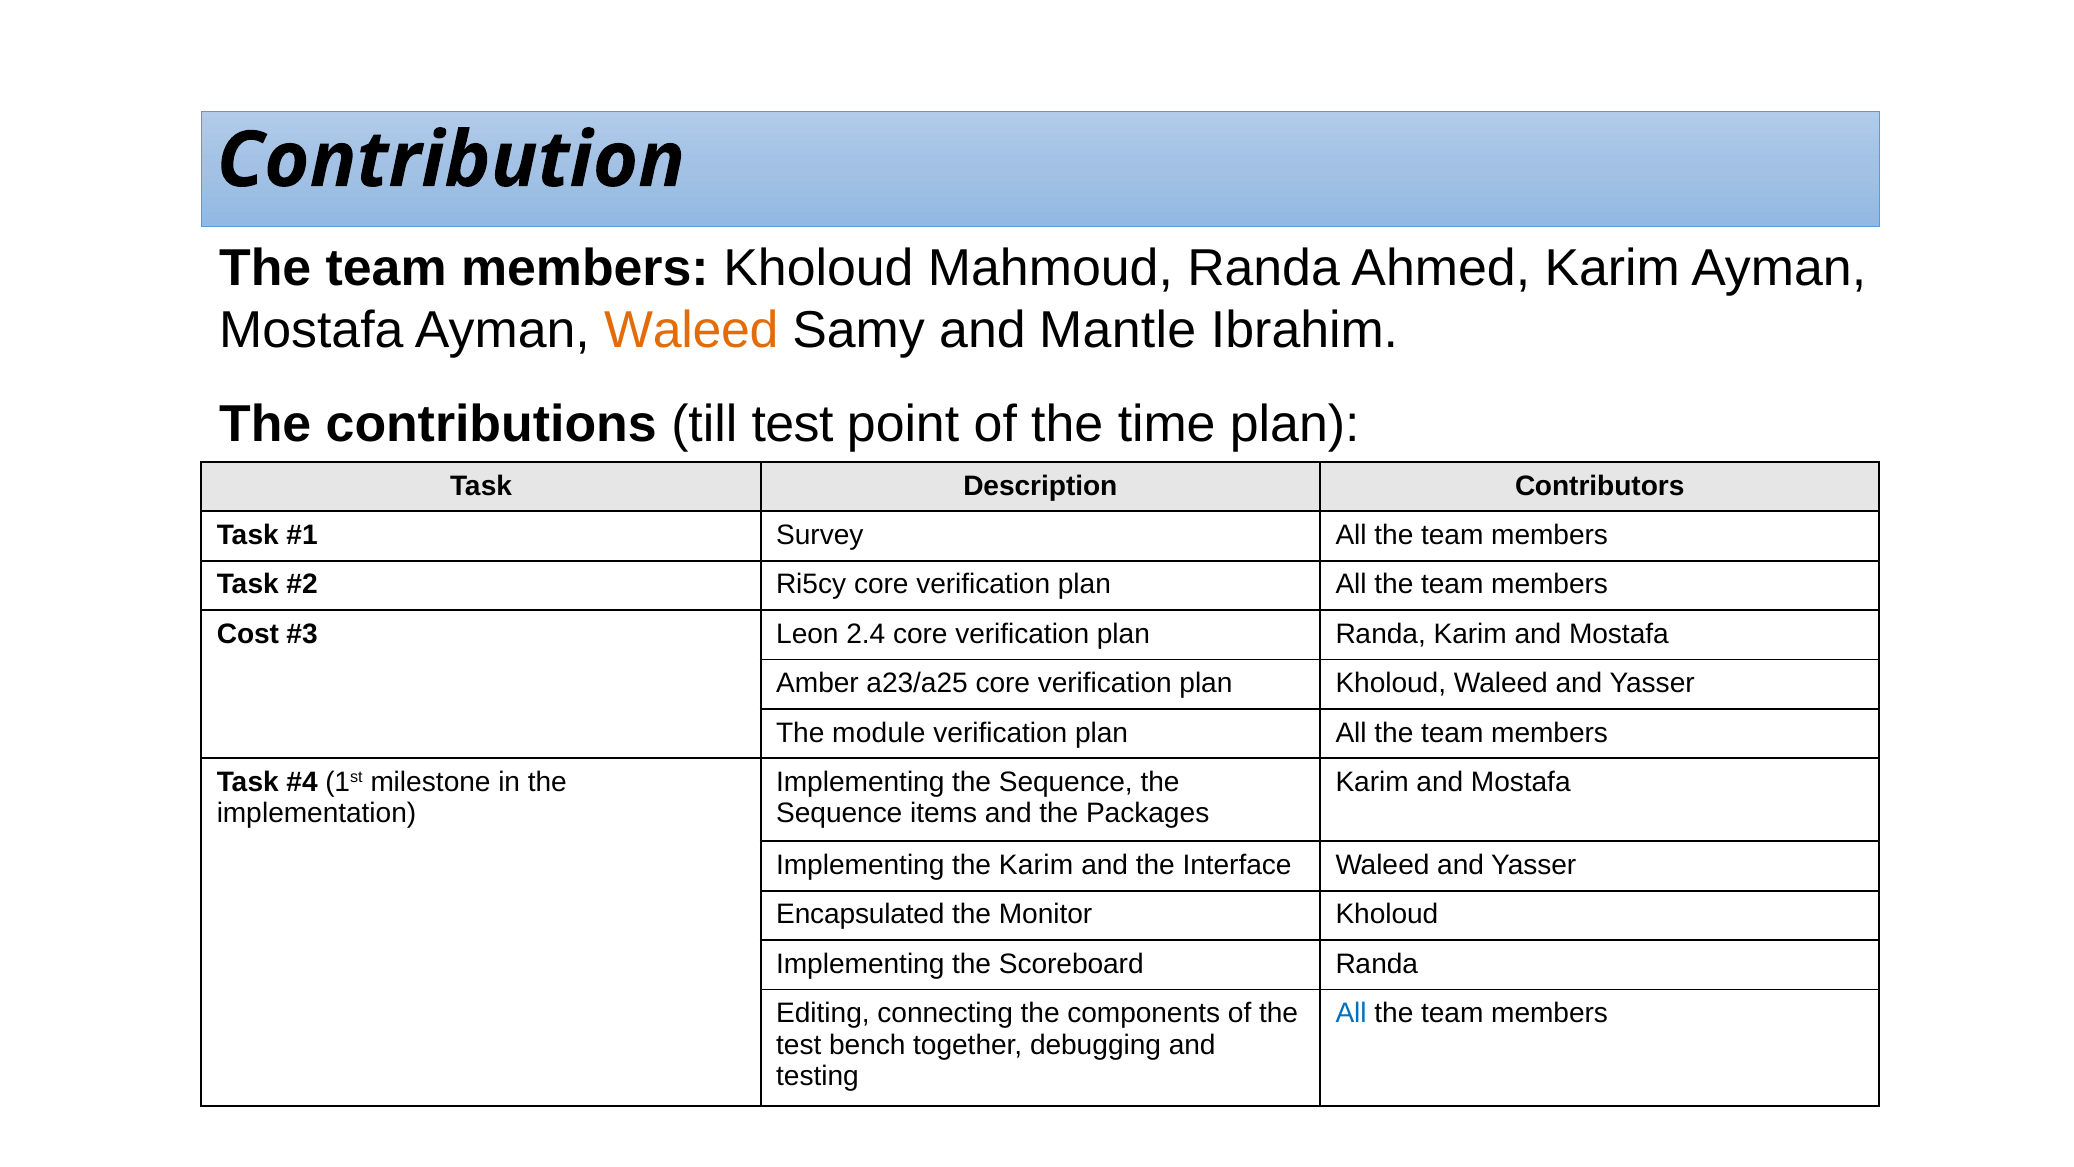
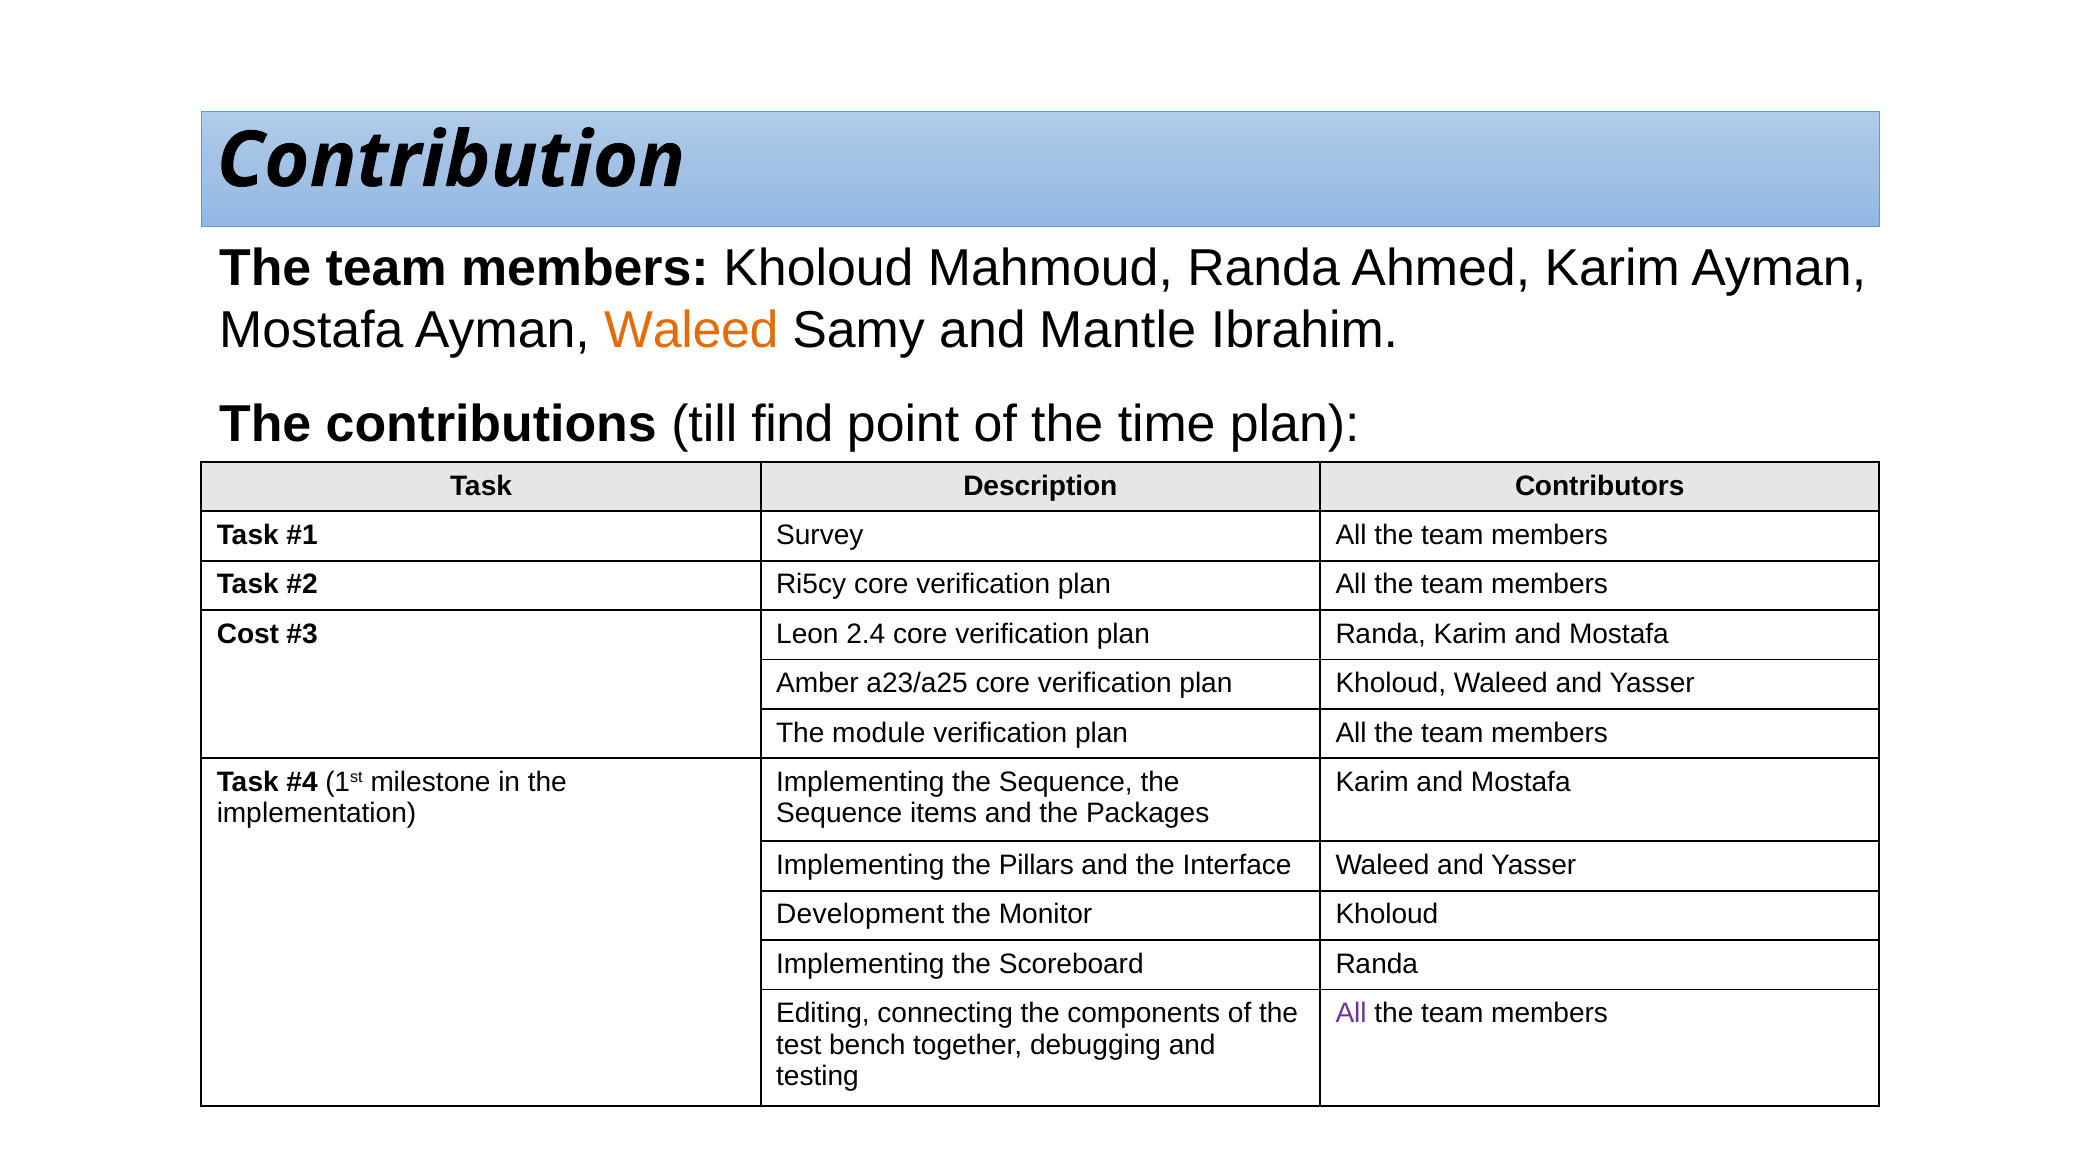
till test: test -> find
the Karim: Karim -> Pillars
Encapsulated: Encapsulated -> Development
All at (1351, 1013) colour: blue -> purple
